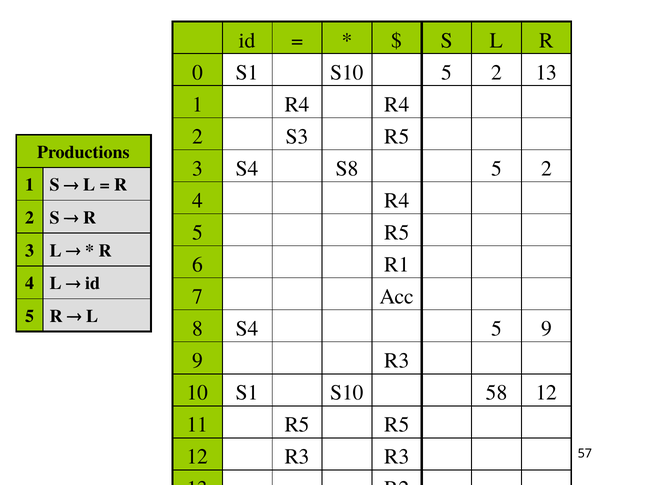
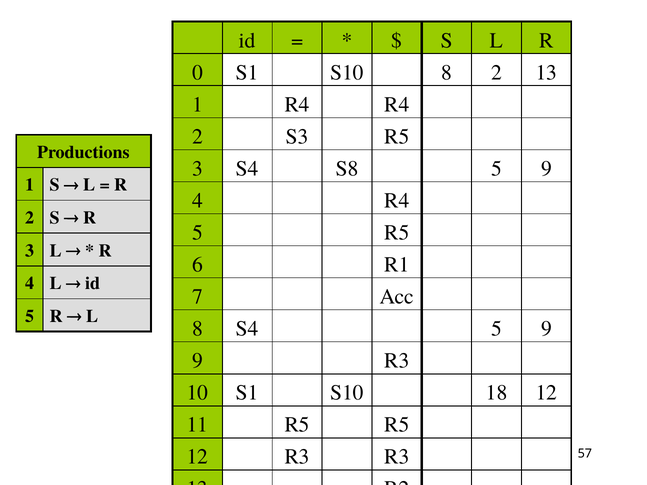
S10 5: 5 -> 8
S8 5 2: 2 -> 9
58: 58 -> 18
